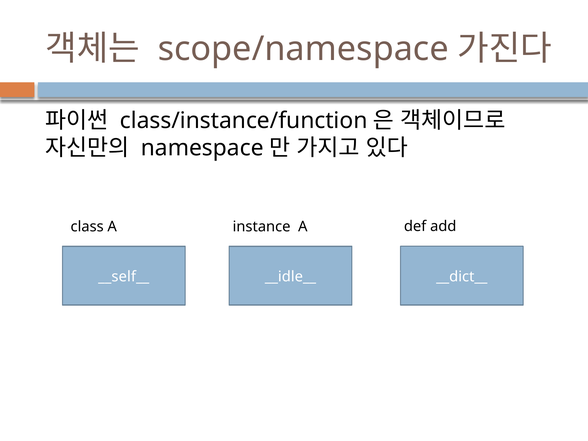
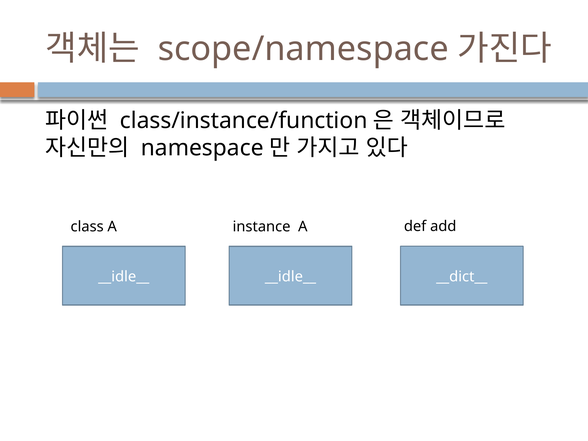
__self__ at (124, 277): __self__ -> __idle__
